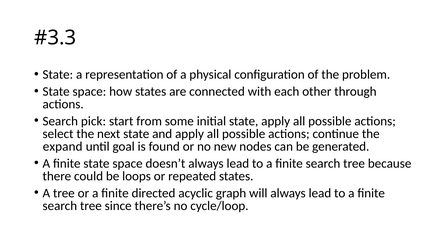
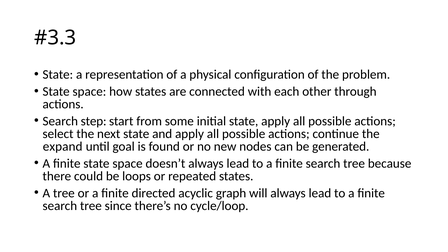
pick: pick -> step
